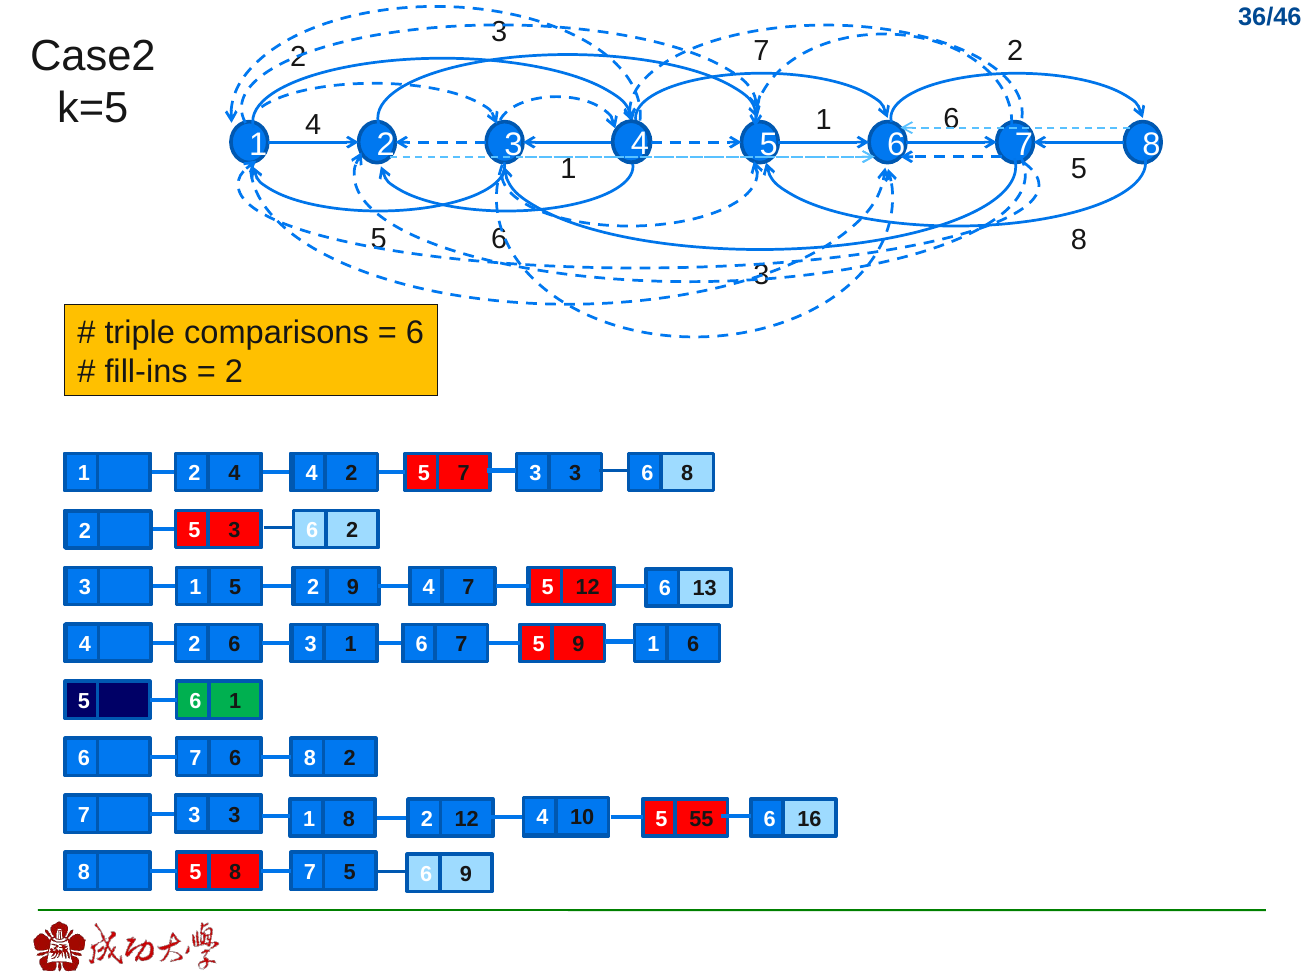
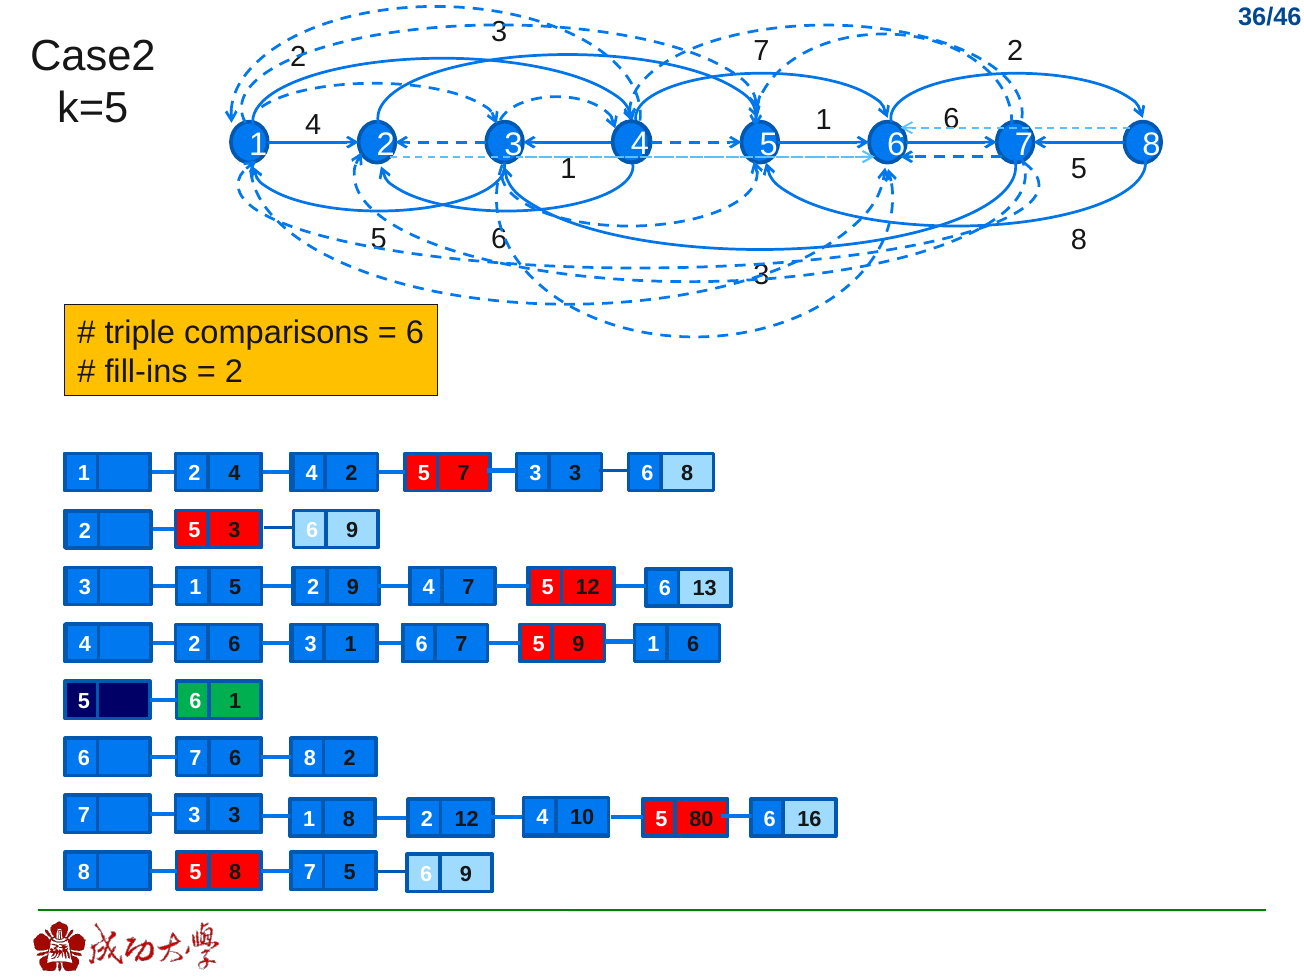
2 at (352, 530): 2 -> 9
55: 55 -> 80
